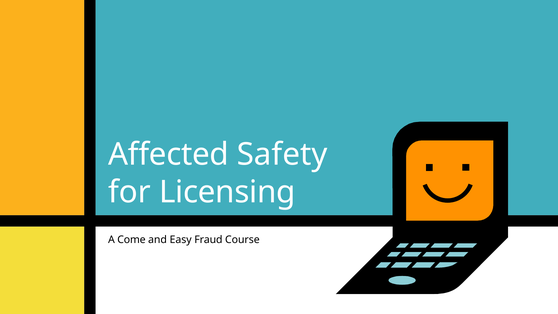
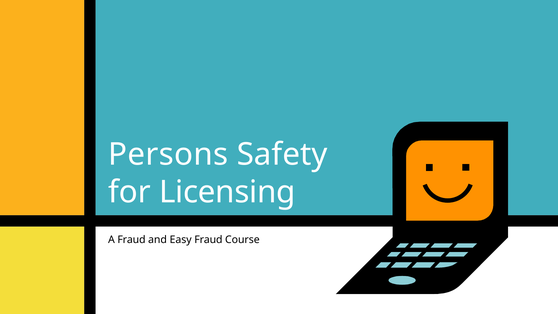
Affected: Affected -> Persons
A Come: Come -> Fraud
